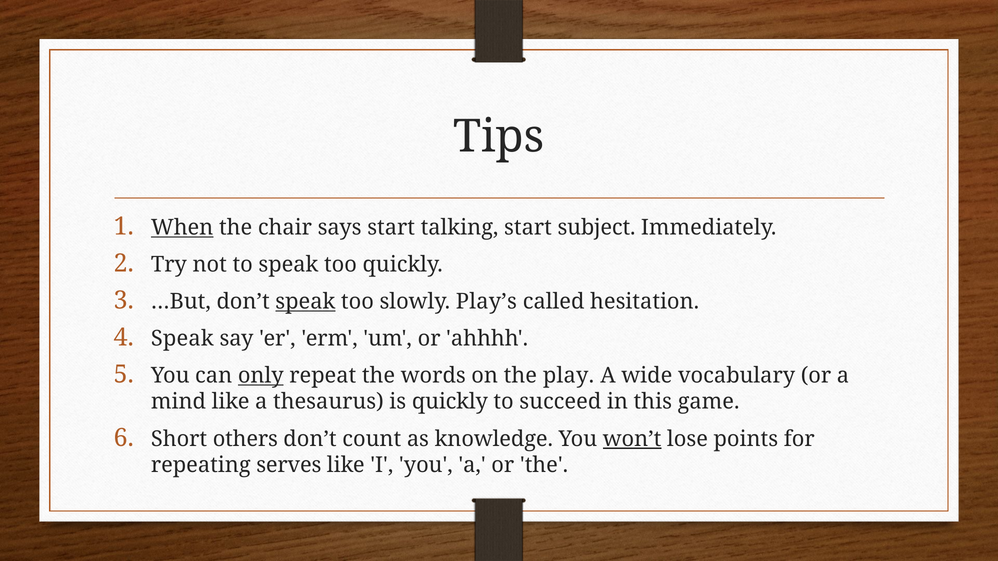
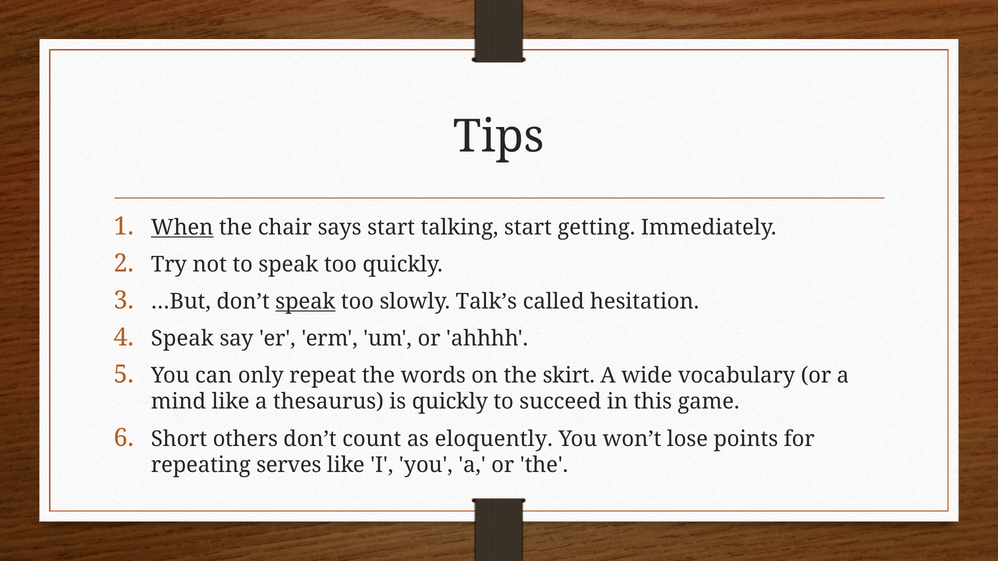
subject: subject -> getting
Play’s: Play’s -> Talk’s
only underline: present -> none
play: play -> skirt
knowledge: knowledge -> eloquently
won’t underline: present -> none
